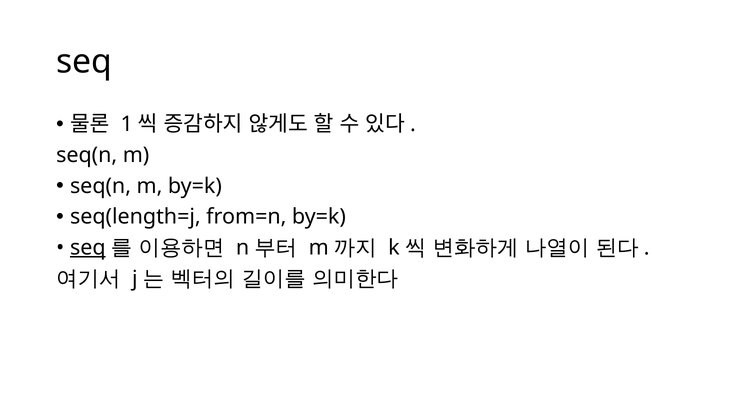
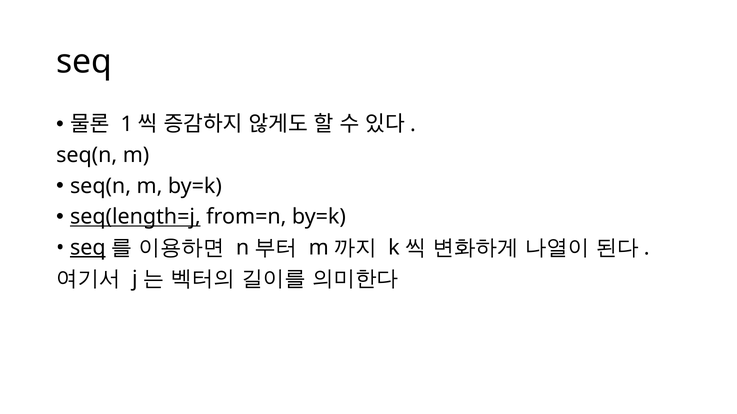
seq(length=j underline: none -> present
